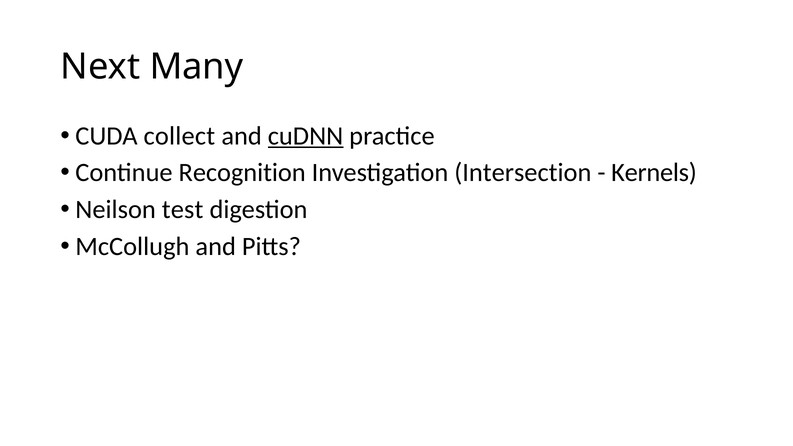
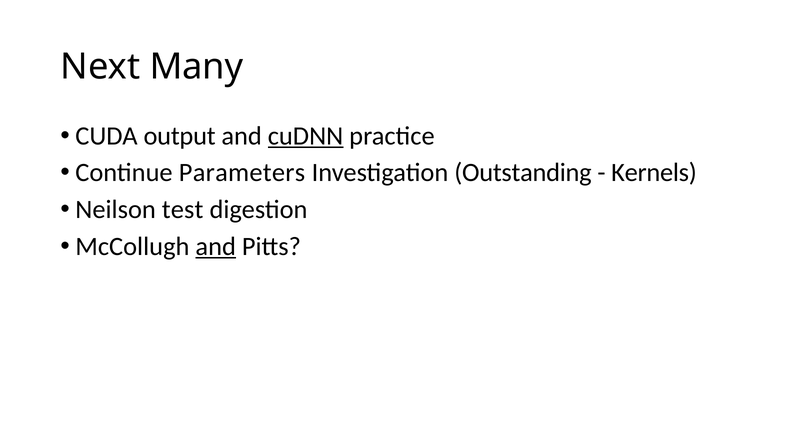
collect: collect -> output
Recognition: Recognition -> Parameters
Intersection: Intersection -> Outstanding
and at (216, 246) underline: none -> present
